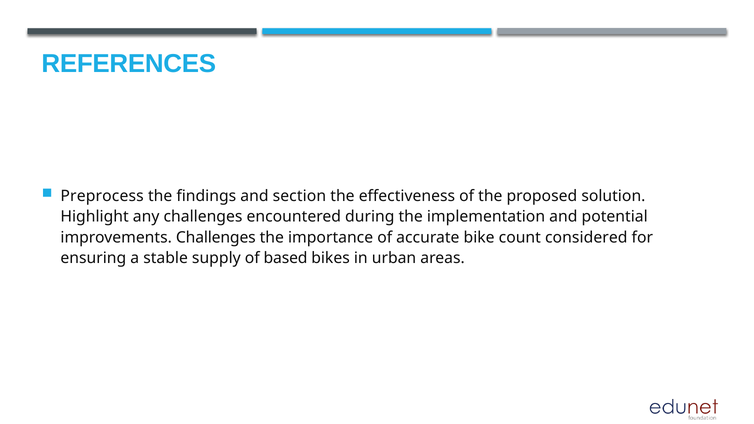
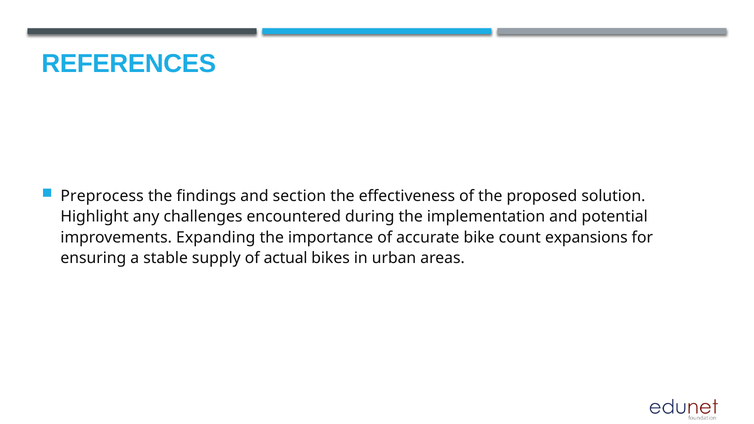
improvements Challenges: Challenges -> Expanding
considered: considered -> expansions
based: based -> actual
